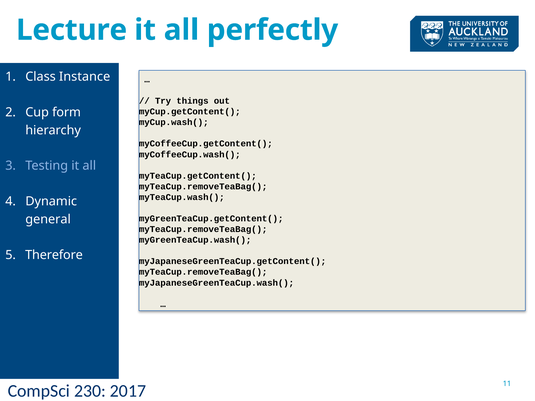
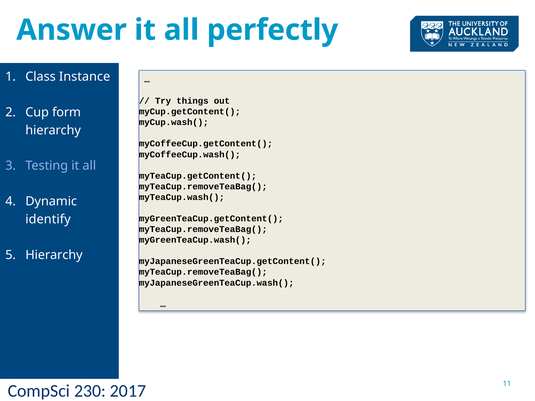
Lecture: Lecture -> Answer
general: general -> identify
Therefore at (54, 255): Therefore -> Hierarchy
